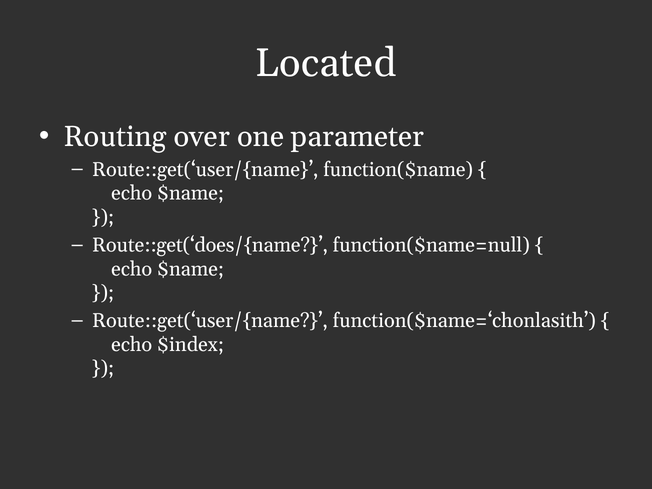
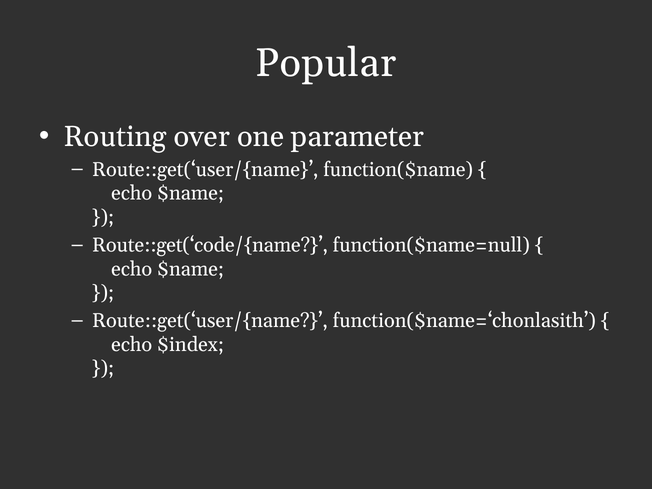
Located: Located -> Popular
Route::get(‘does/{name: Route::get(‘does/{name -> Route::get(‘code/{name
